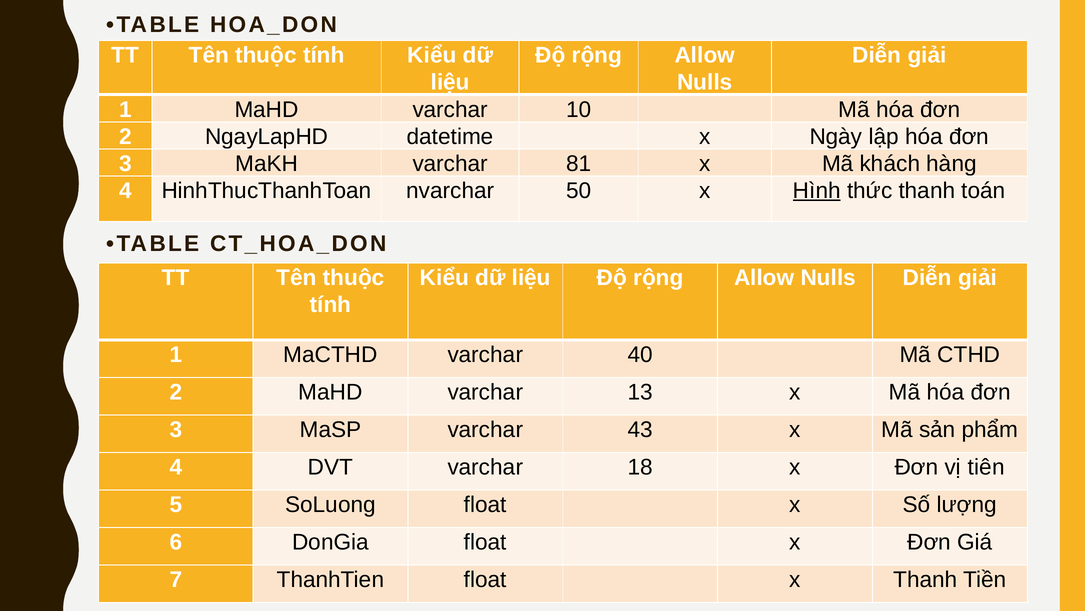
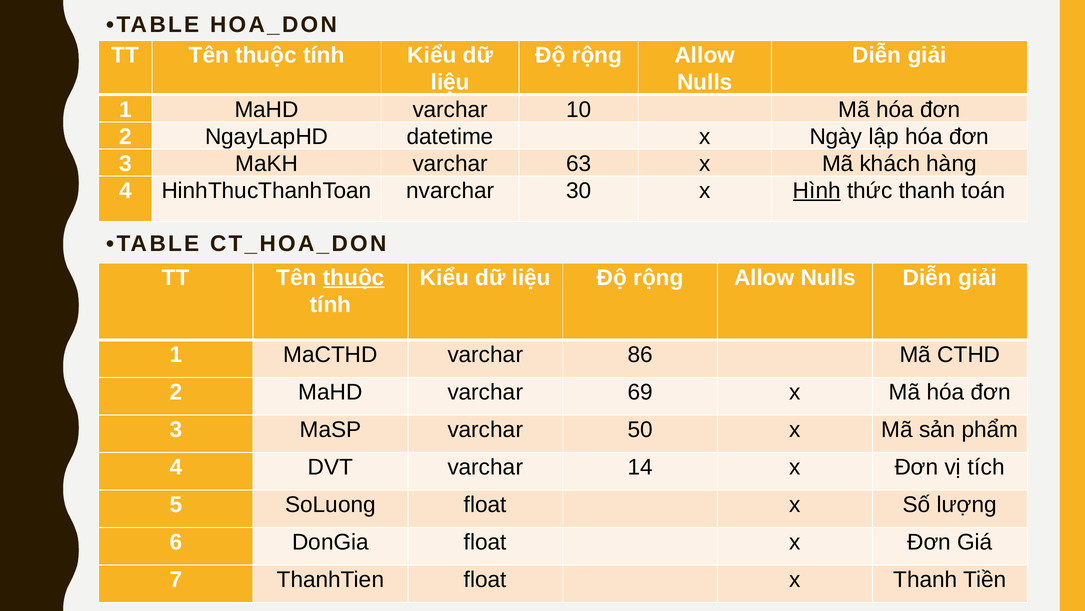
81: 81 -> 63
50: 50 -> 30
thuộc at (354, 277) underline: none -> present
40: 40 -> 86
13: 13 -> 69
43: 43 -> 50
18: 18 -> 14
tiên: tiên -> tích
